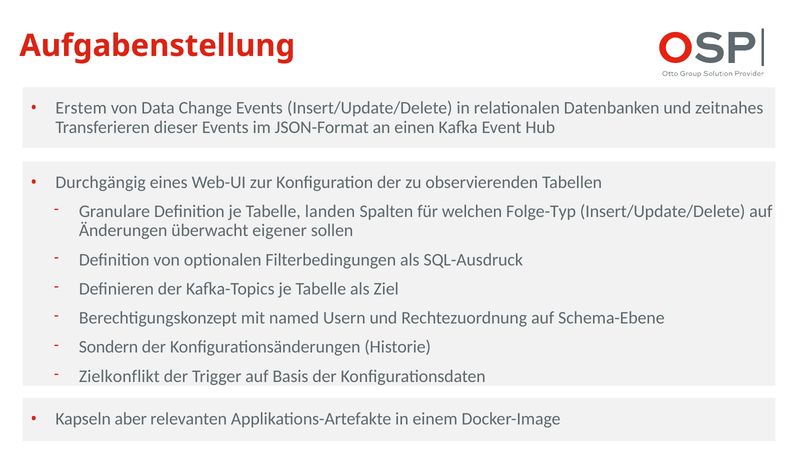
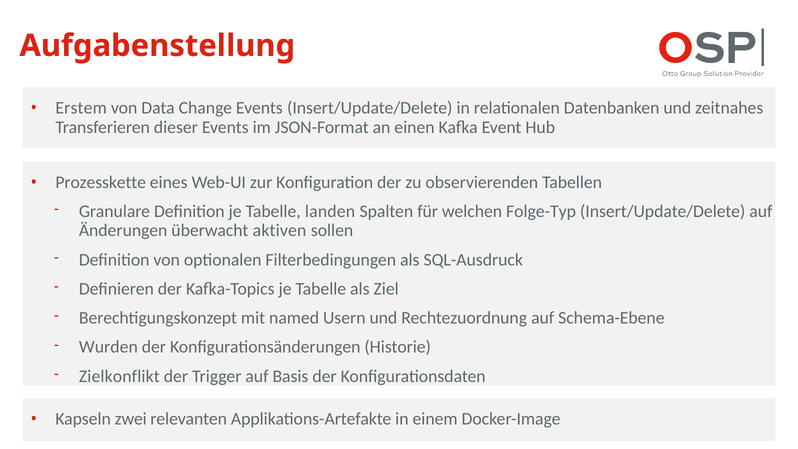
Durchgängig: Durchgängig -> Prozesskette
eigener: eigener -> aktiven
Sondern: Sondern -> Wurden
aber: aber -> zwei
